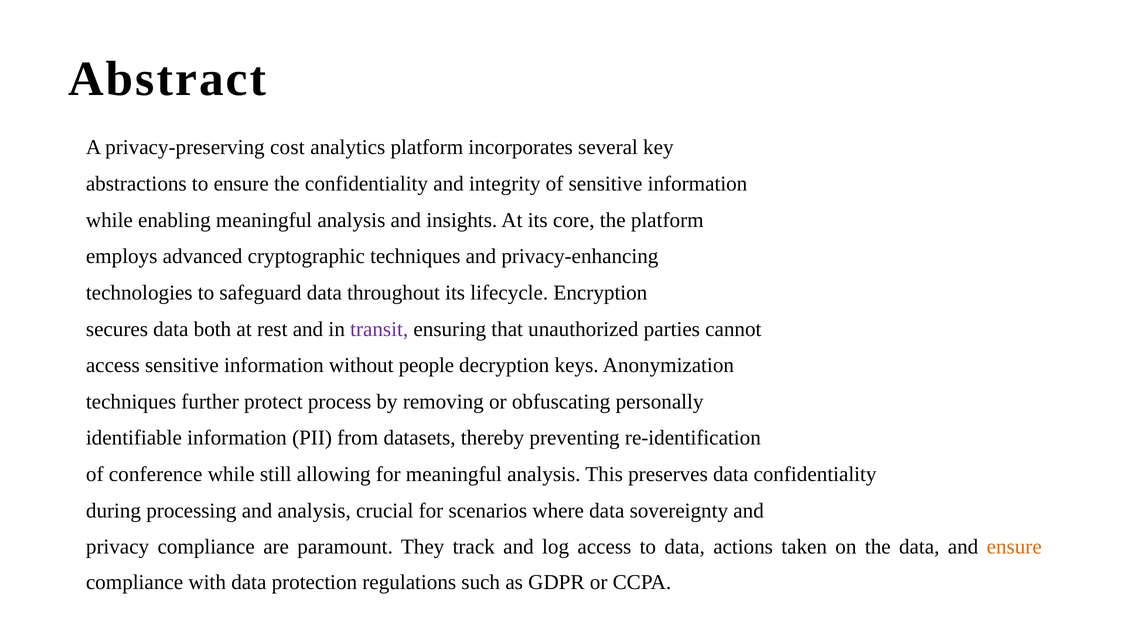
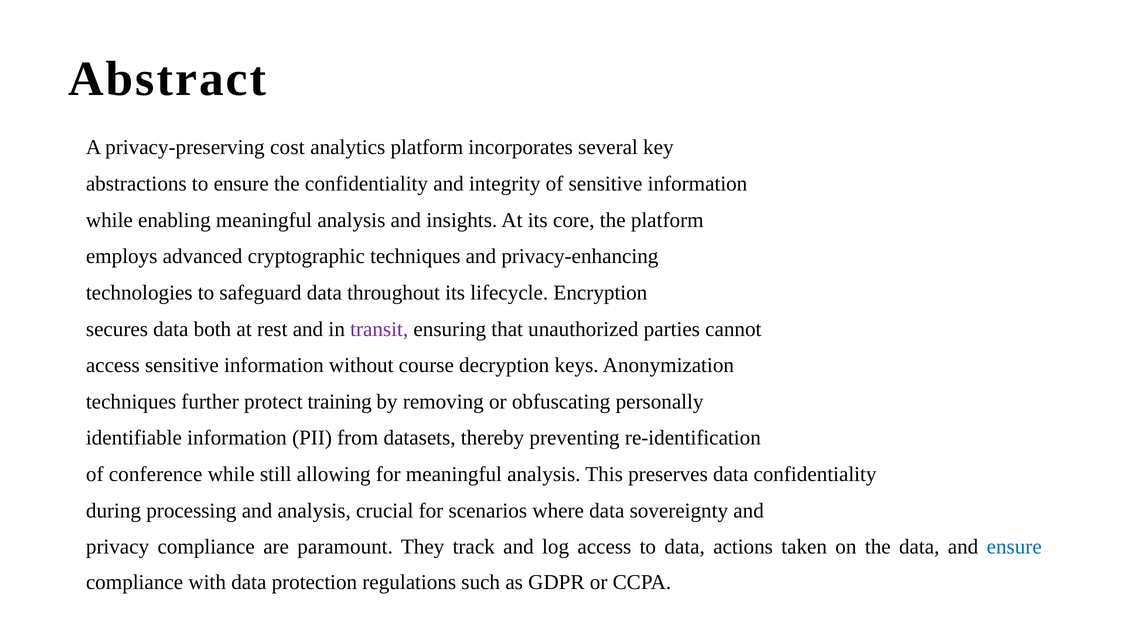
people: people -> course
process: process -> training
ensure at (1014, 547) colour: orange -> blue
